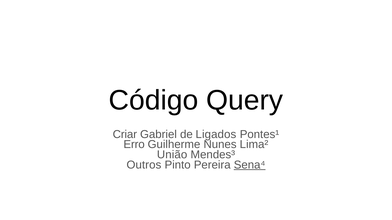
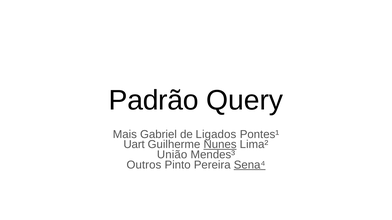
Código: Código -> Padrão
Criar: Criar -> Mais
Erro: Erro -> Uart
Nunes underline: none -> present
